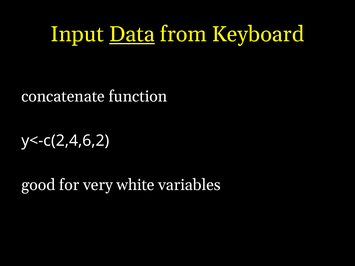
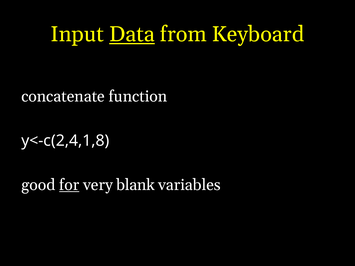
y<-c(2,4,6,2: y<-c(2,4,6,2 -> y<-c(2,4,1,8
for underline: none -> present
white: white -> blank
